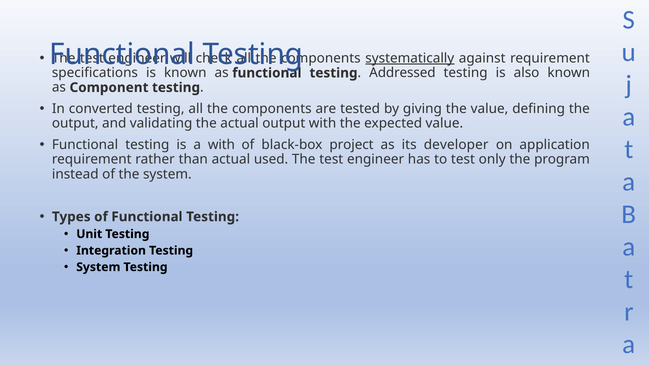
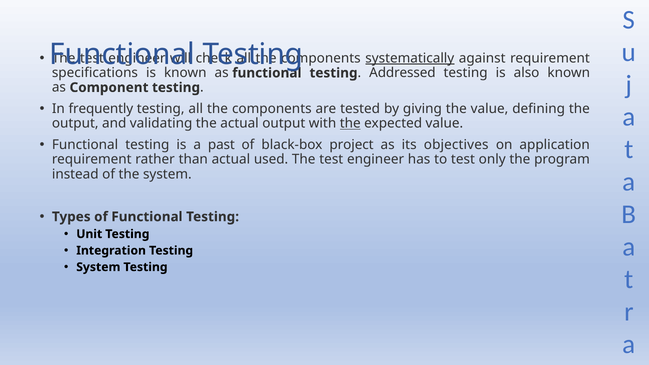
converted: converted -> frequently
the at (350, 124) underline: none -> present
a with: with -> past
developer: developer -> objectives
